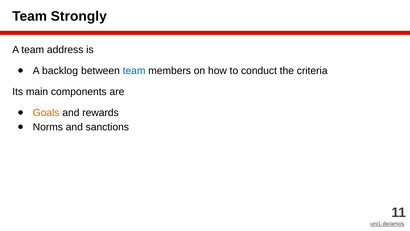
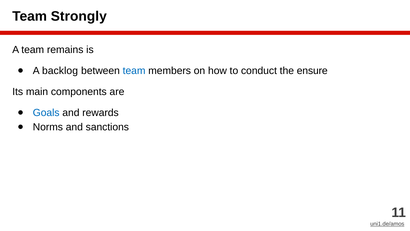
address: address -> remains
criteria: criteria -> ensure
Goals colour: orange -> blue
